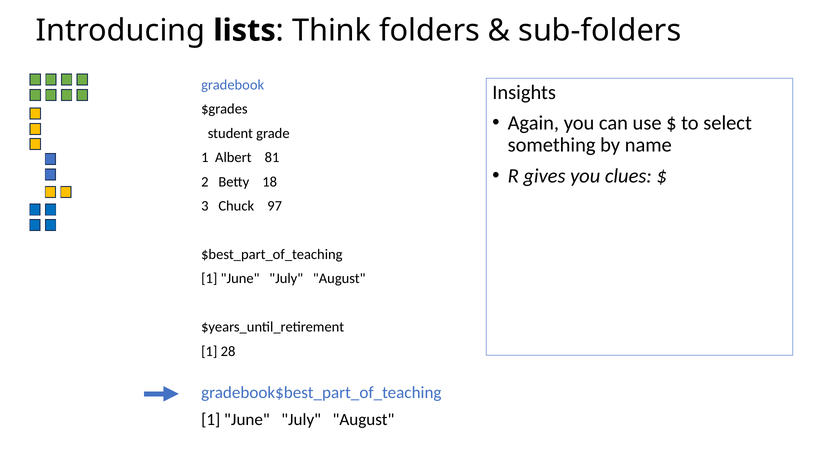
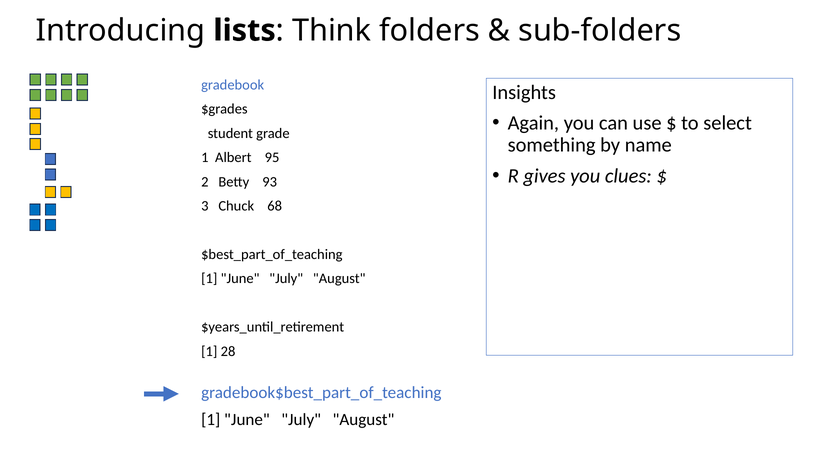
81: 81 -> 95
18: 18 -> 93
97: 97 -> 68
